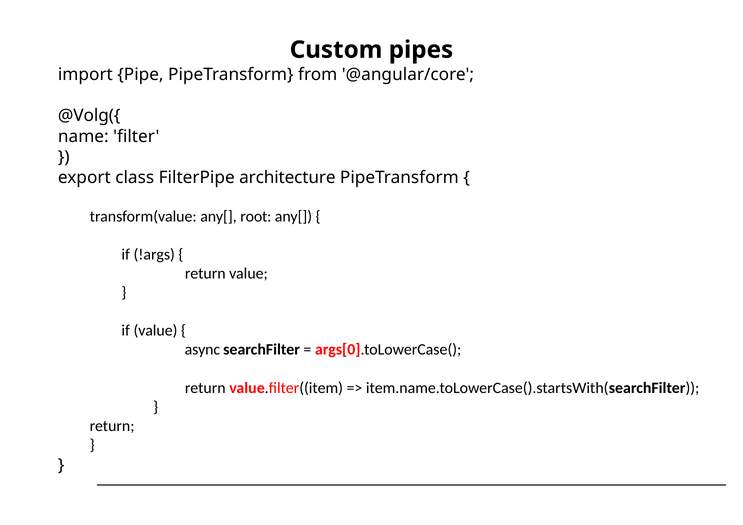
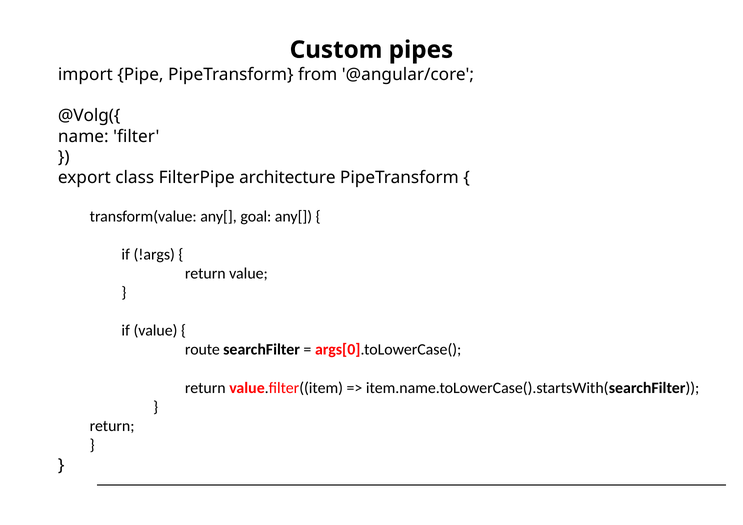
root: root -> goal
async: async -> route
